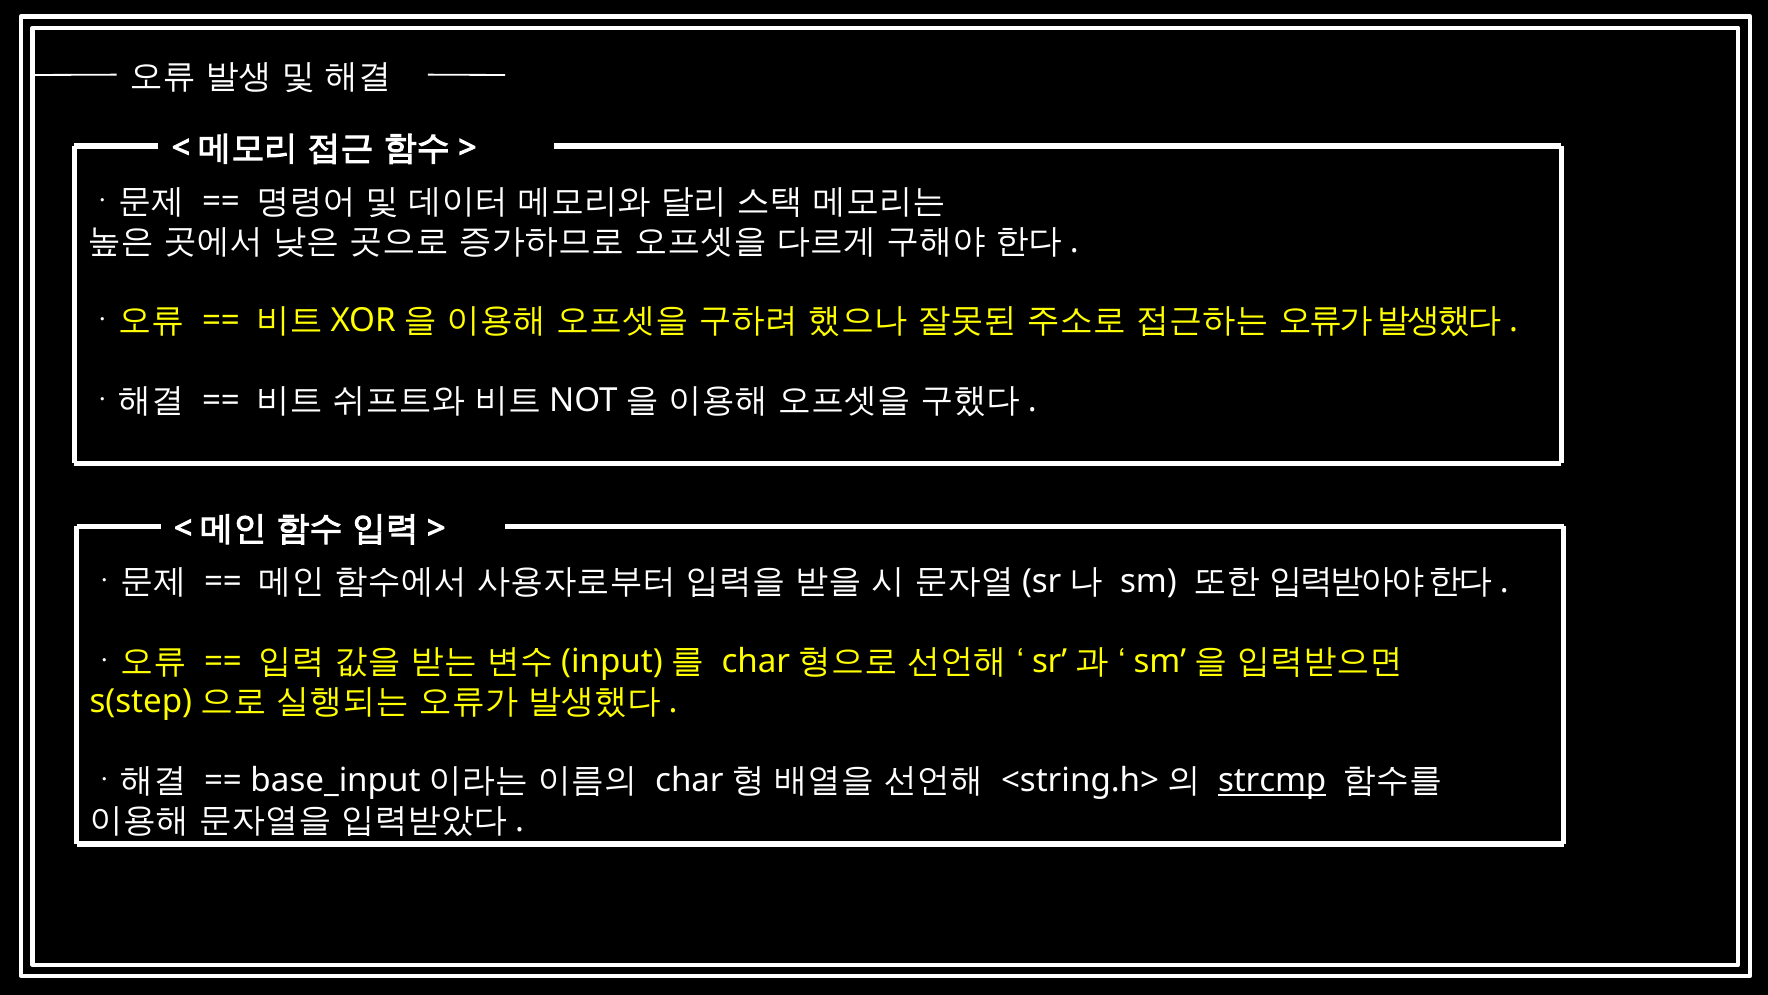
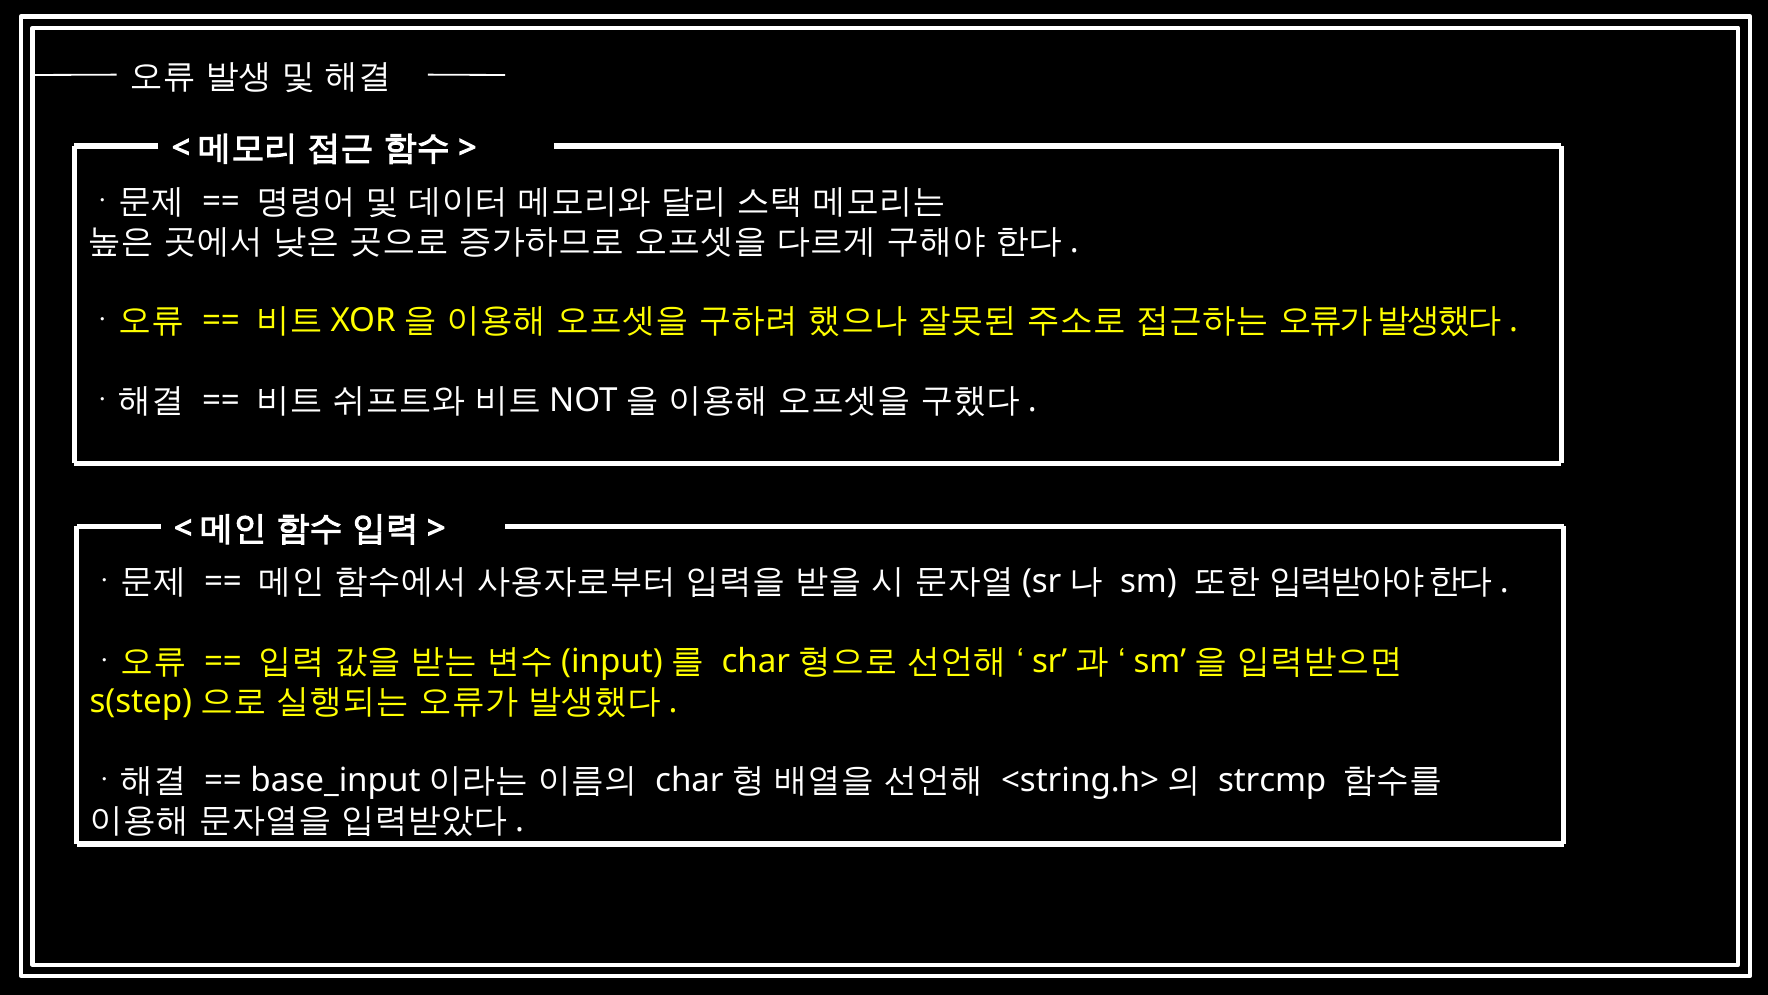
strcmp underline: present -> none
